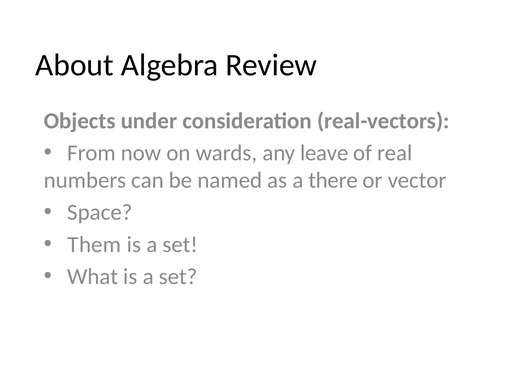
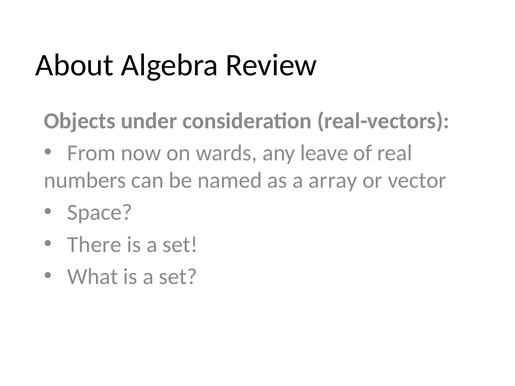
there: there -> array
Them: Them -> There
